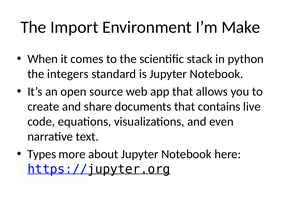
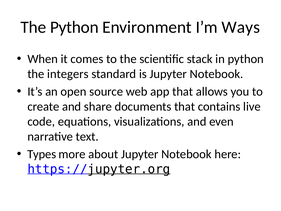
The Import: Import -> Python
Make: Make -> Ways
